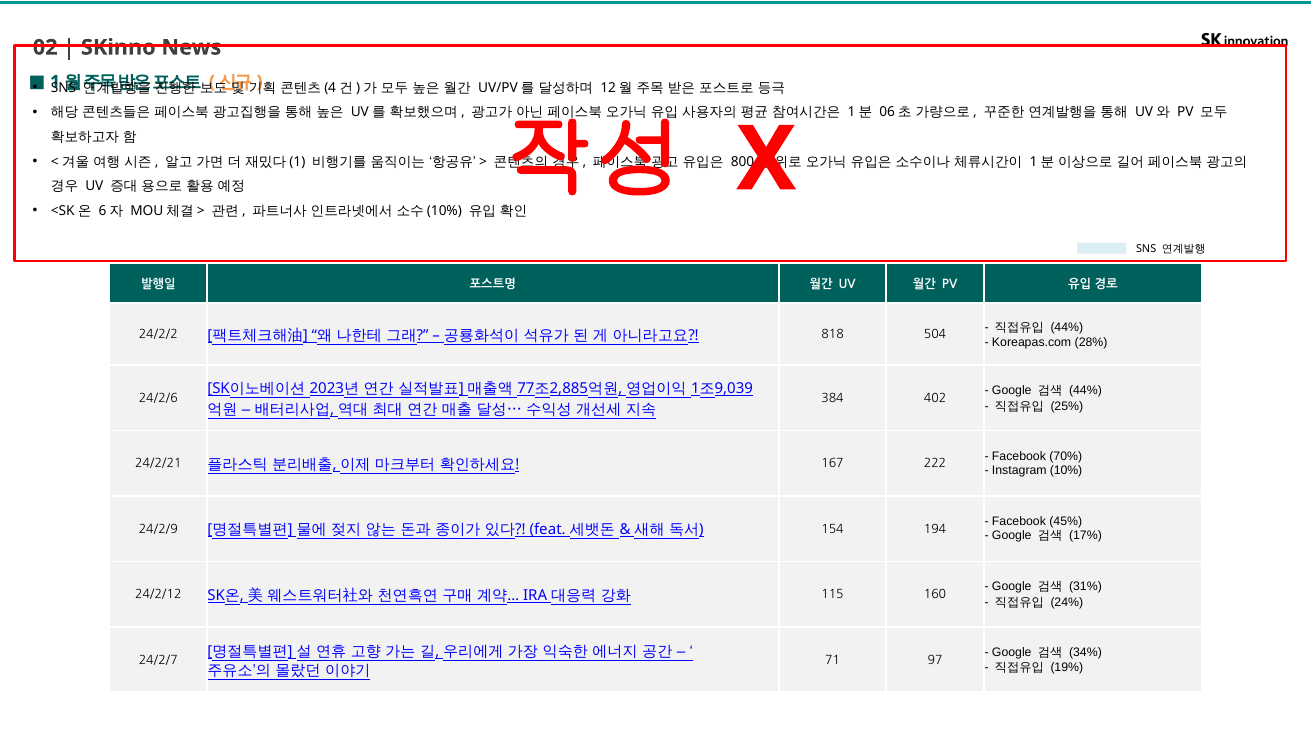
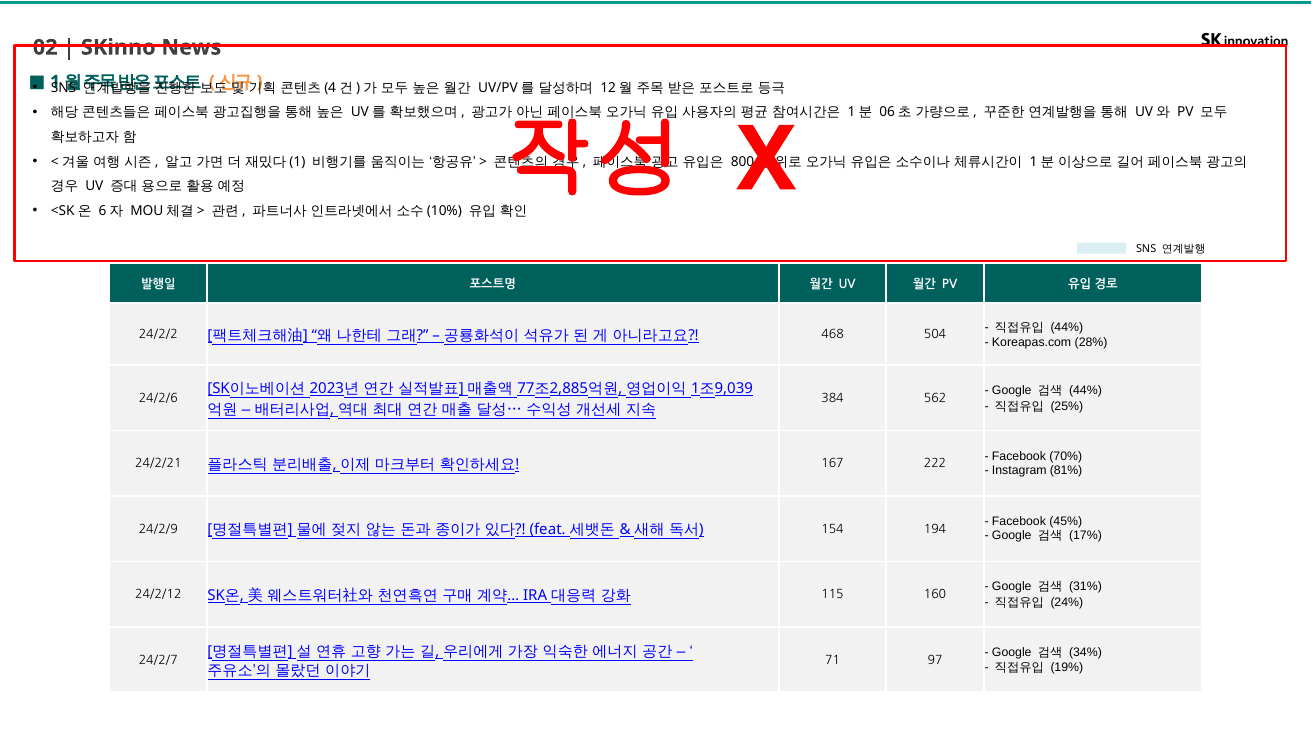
818: 818 -> 468
402: 402 -> 562
10%: 10% -> 81%
